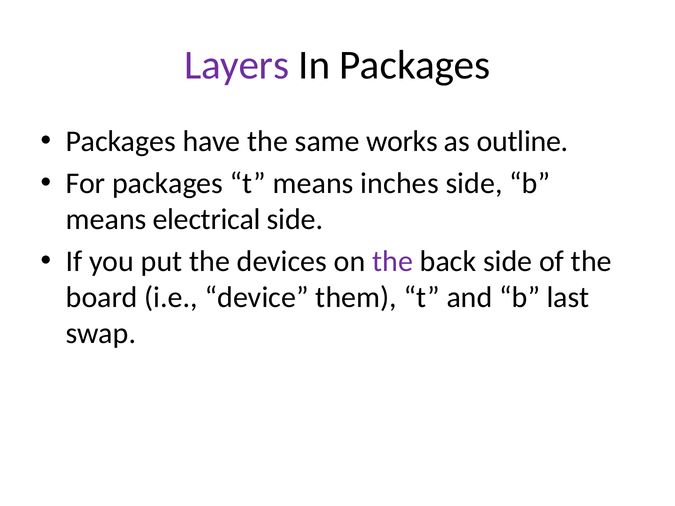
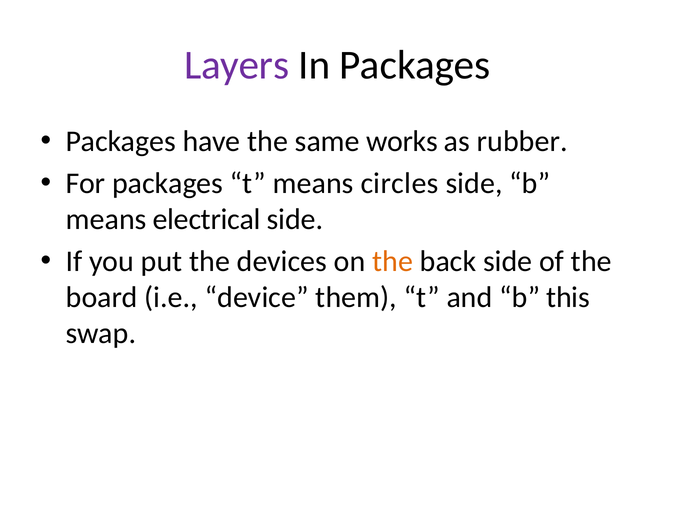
outline: outline -> rubber
inches: inches -> circles
the at (393, 262) colour: purple -> orange
last: last -> this
